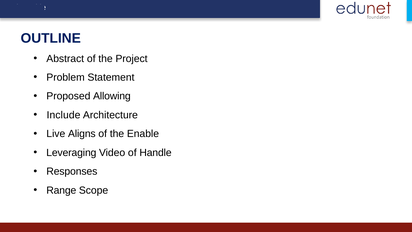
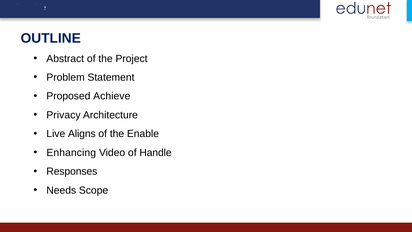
Allowing: Allowing -> Achieve
Include: Include -> Privacy
Leveraging: Leveraging -> Enhancing
Range: Range -> Needs
